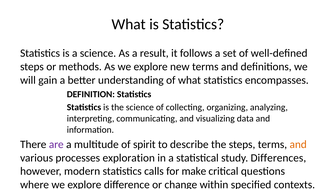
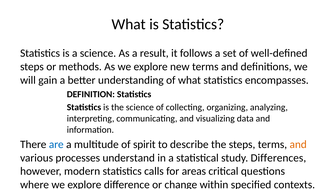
are colour: purple -> blue
processes exploration: exploration -> understand
make: make -> areas
